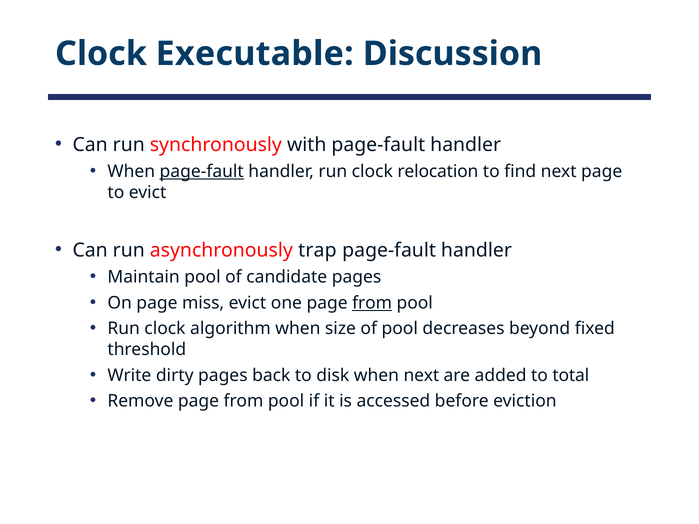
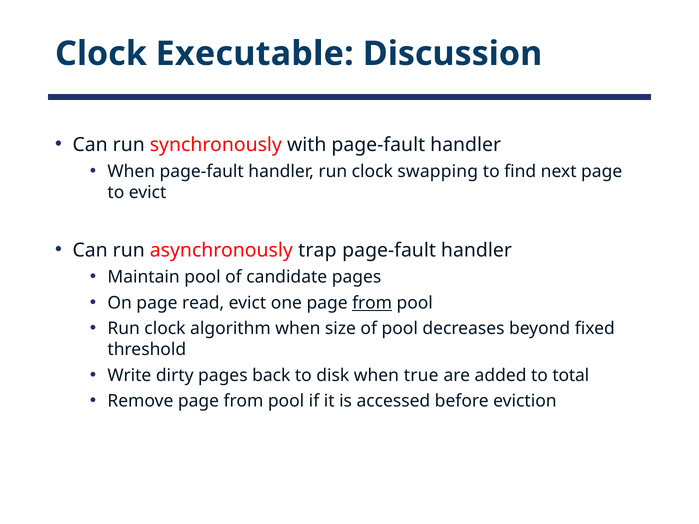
page-fault at (202, 172) underline: present -> none
relocation: relocation -> swapping
miss: miss -> read
when next: next -> true
